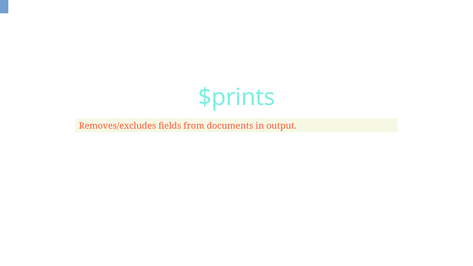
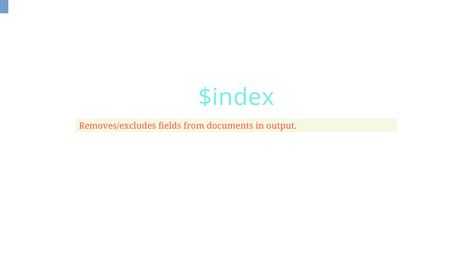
$prints: $prints -> $index
